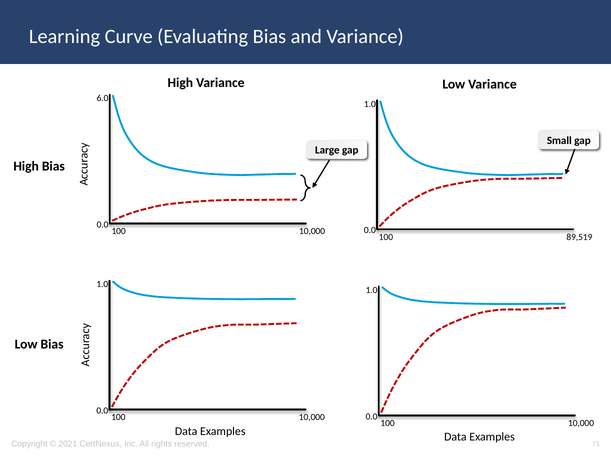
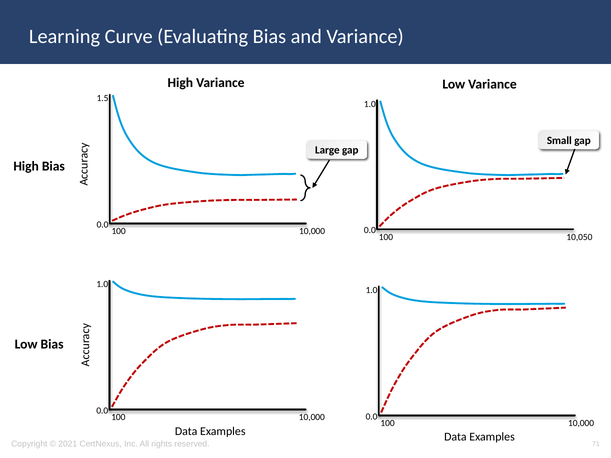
6.0: 6.0 -> 1.5
89,519: 89,519 -> 10,050
